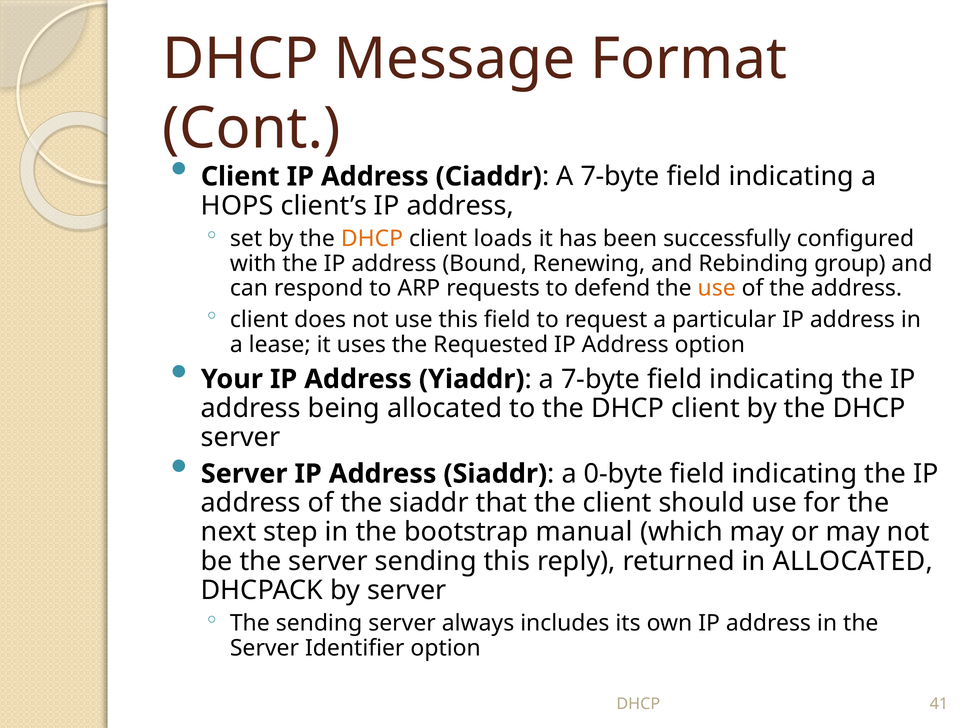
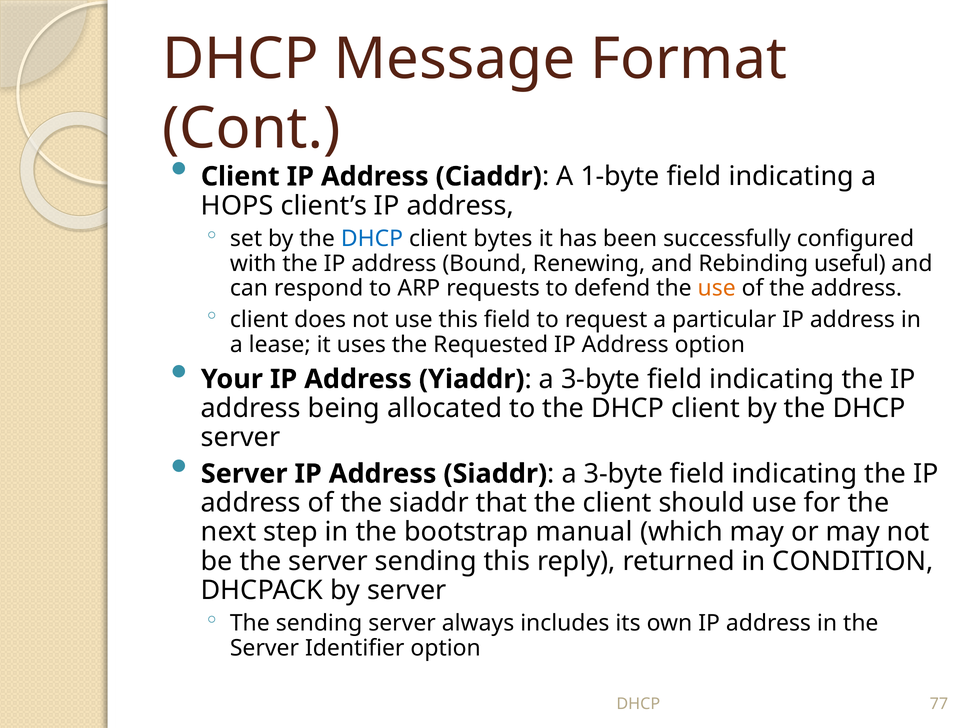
7-byte at (620, 177): 7-byte -> 1-byte
DHCP at (372, 239) colour: orange -> blue
loads: loads -> bytes
group: group -> useful
7-byte at (601, 379): 7-byte -> 3-byte
0-byte at (623, 474): 0-byte -> 3-byte
in ALLOCATED: ALLOCATED -> CONDITION
41: 41 -> 77
